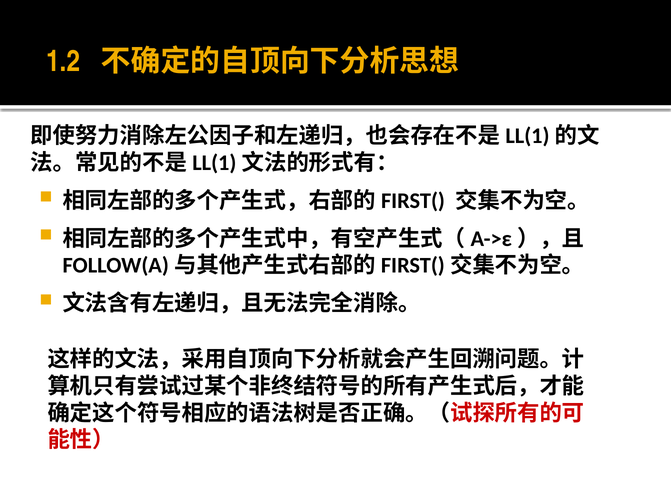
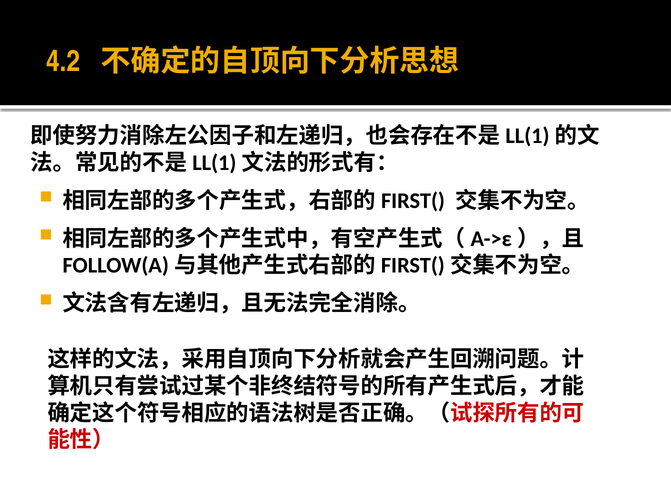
1.2: 1.2 -> 4.2
